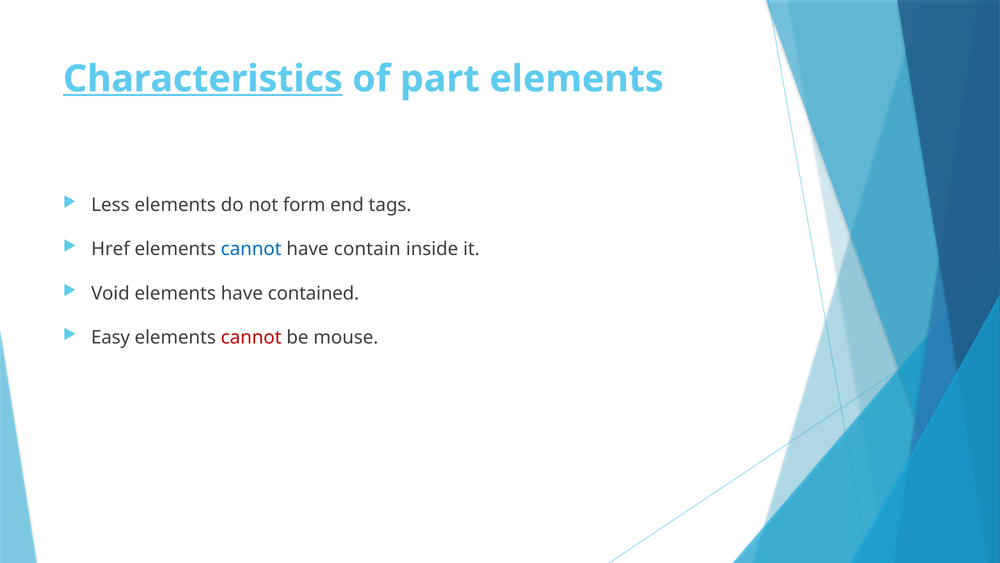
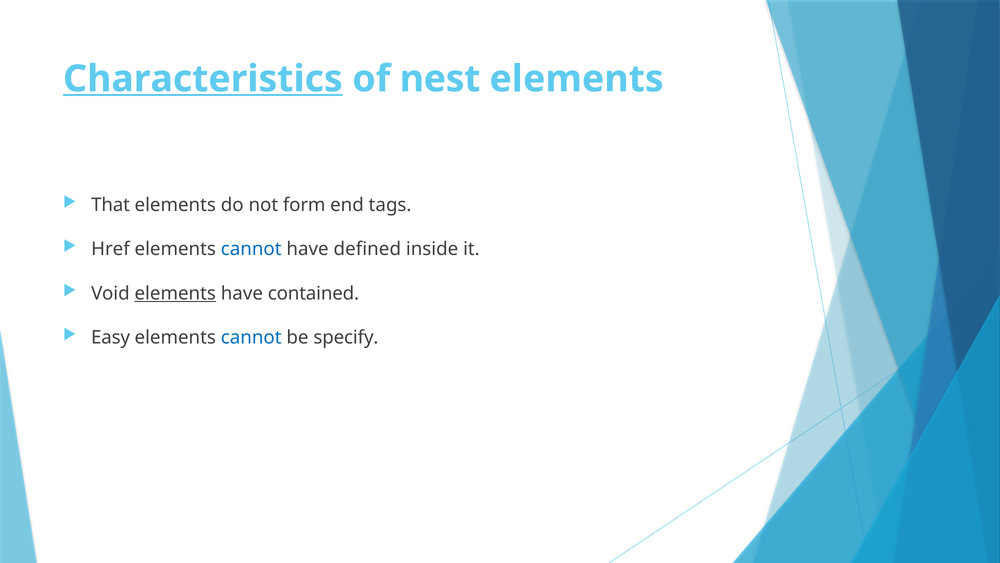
part: part -> nest
Less: Less -> That
contain: contain -> defined
elements at (175, 293) underline: none -> present
cannot at (251, 337) colour: red -> blue
mouse: mouse -> specify
